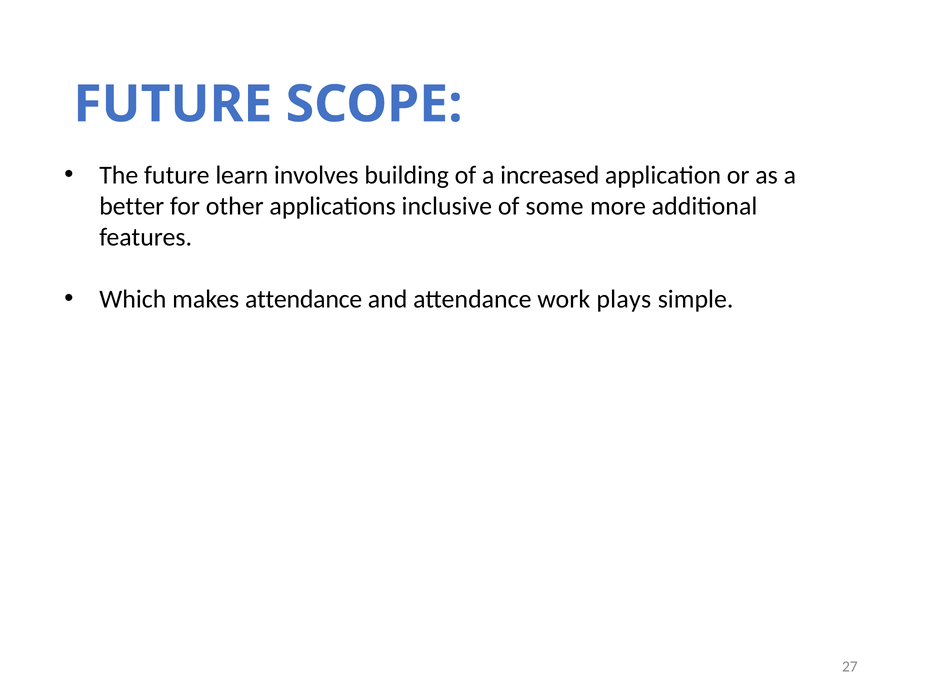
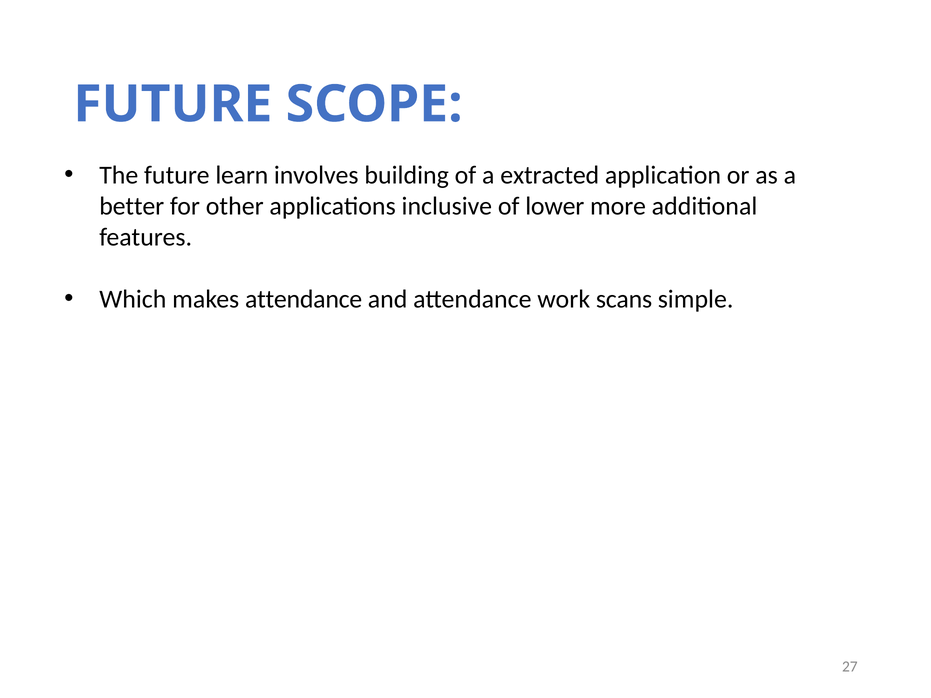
increased: increased -> extracted
some: some -> lower
plays: plays -> scans
